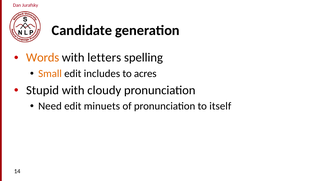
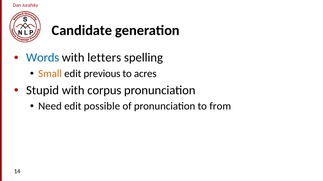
Words colour: orange -> blue
includes: includes -> previous
cloudy: cloudy -> corpus
minuets: minuets -> possible
itself: itself -> from
